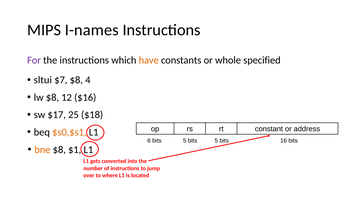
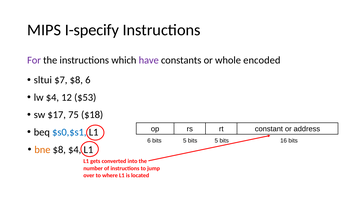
I-names: I-names -> I-specify
have colour: orange -> purple
specified: specified -> encoded
$8 4: 4 -> 6
lw $8: $8 -> $4
$16: $16 -> $53
25: 25 -> 75
$s0,$s1 colour: orange -> blue
$8 $1: $1 -> $4
